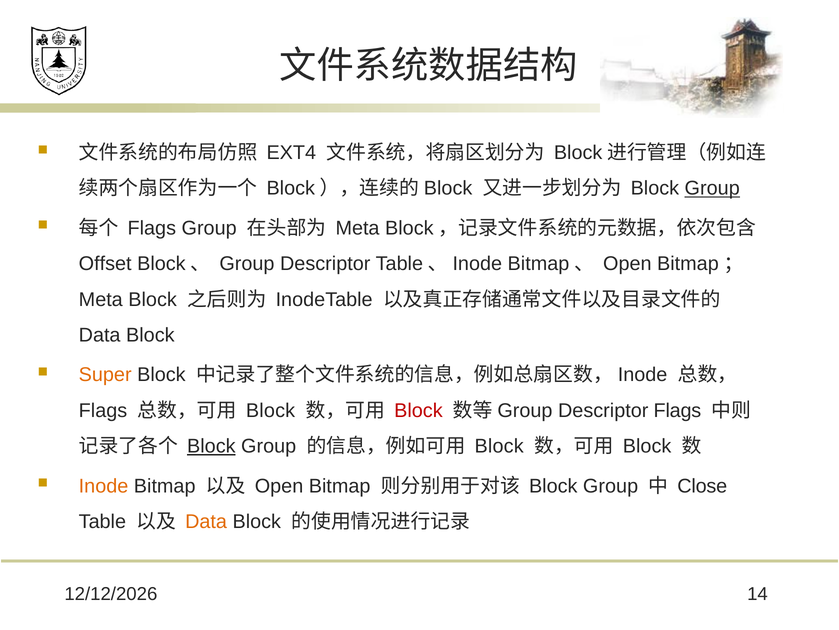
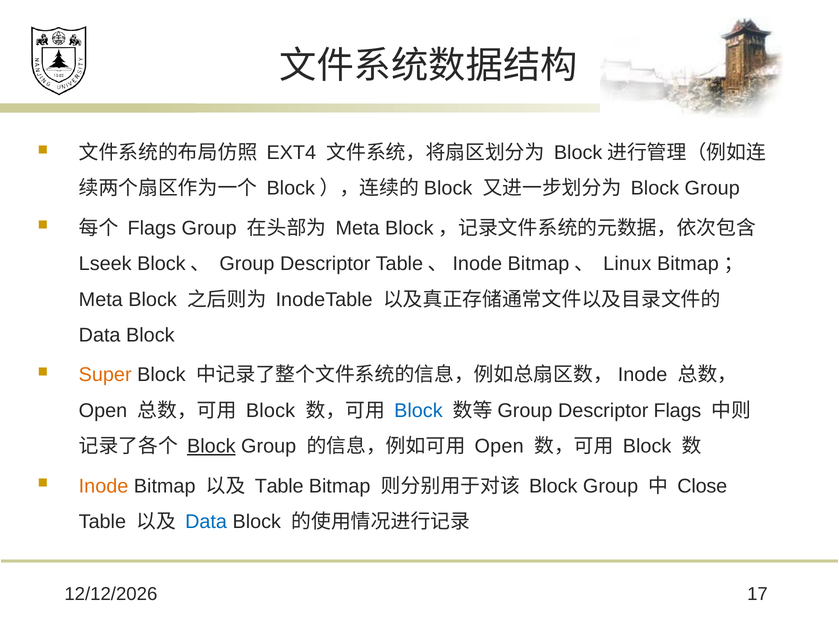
Group at (712, 188) underline: present -> none
Offset: Offset -> Lseek
Bitmap、 Open: Open -> Linux
Flags at (103, 410): Flags -> Open
Block at (418, 410) colour: red -> blue
Block at (499, 446): Block -> Open
Open at (279, 485): Open -> Table
Data at (206, 521) colour: orange -> blue
14: 14 -> 17
